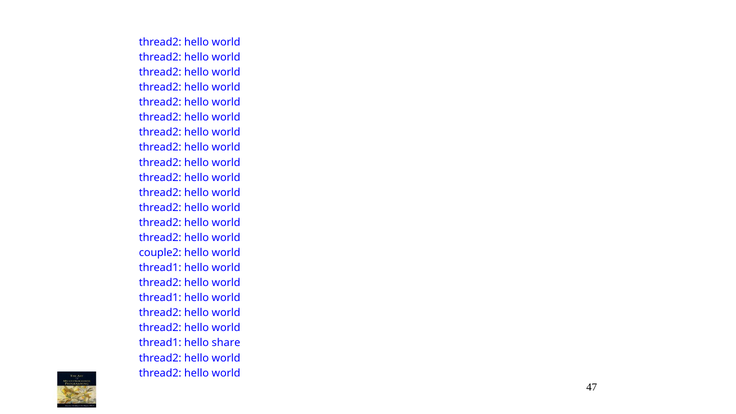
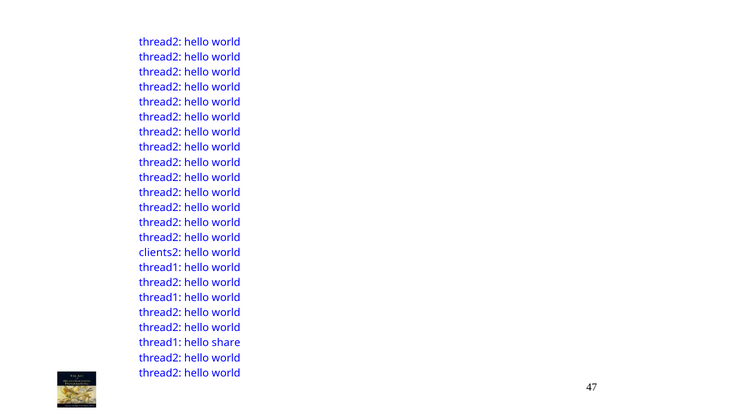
couple2: couple2 -> clients2
